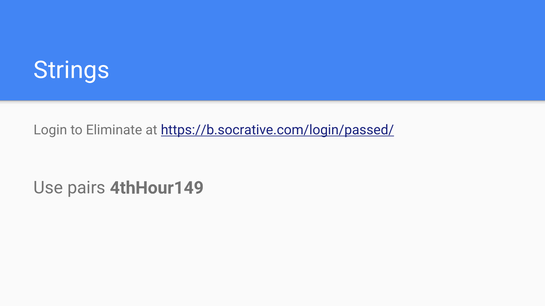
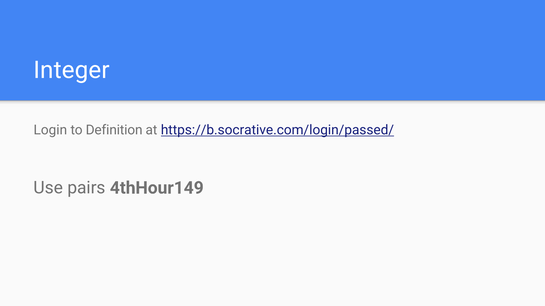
Strings: Strings -> Integer
Eliminate: Eliminate -> Definition
